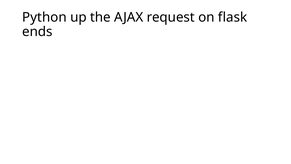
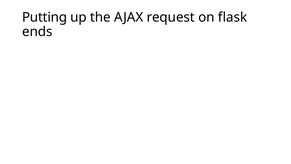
Python: Python -> Putting
